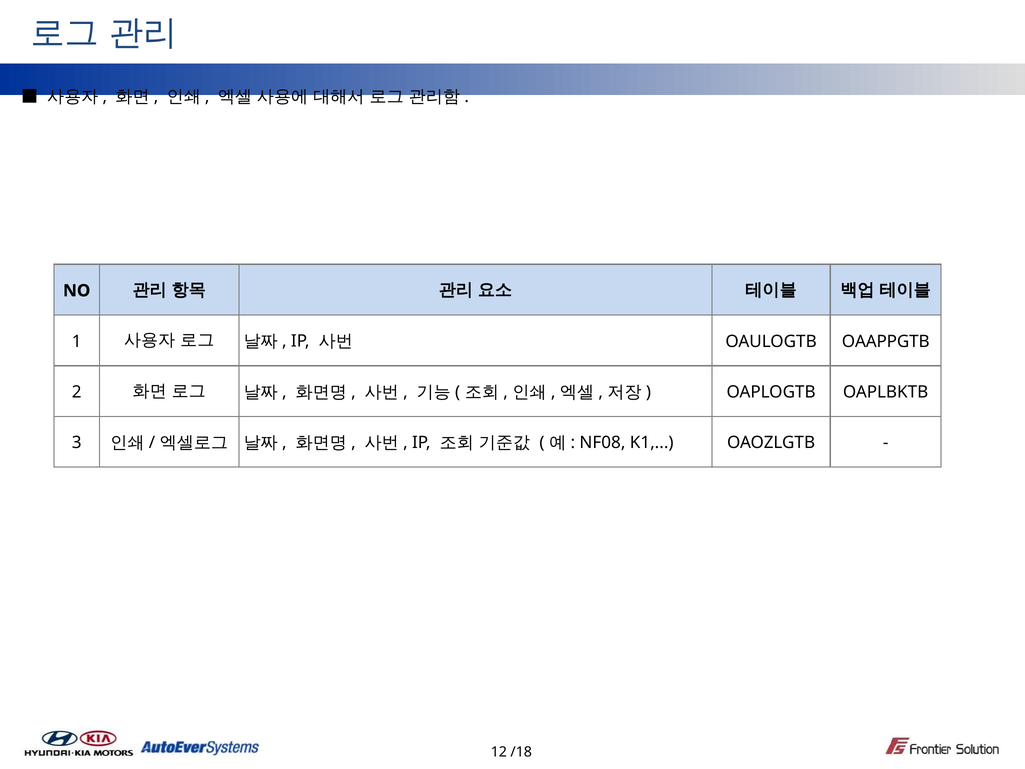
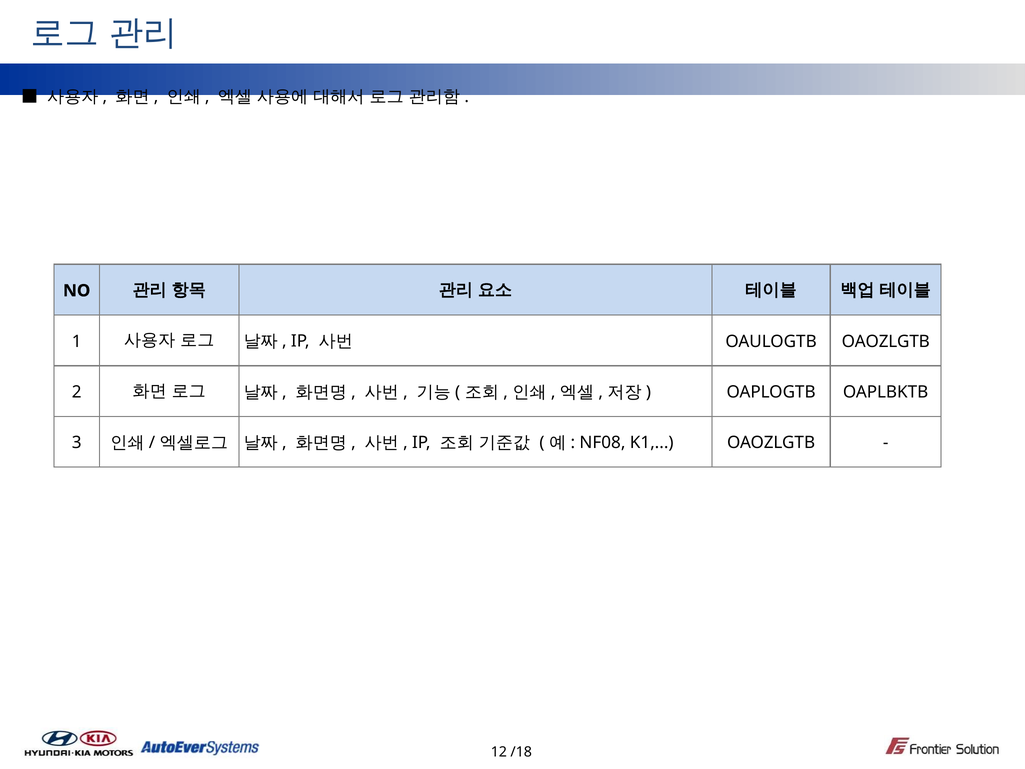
OAULOGTB OAAPPGTB: OAAPPGTB -> OAOZLGTB
